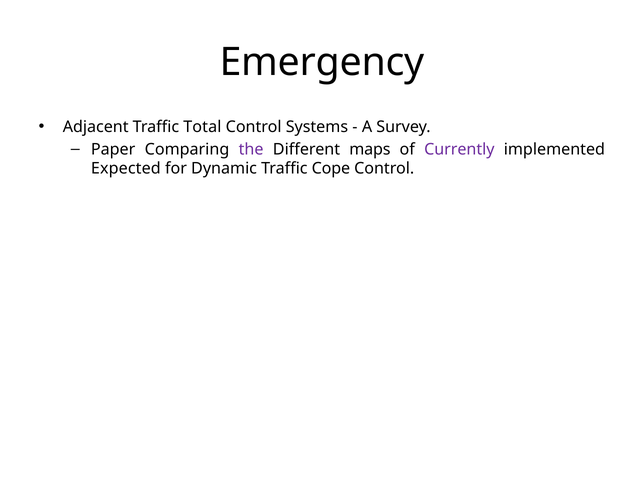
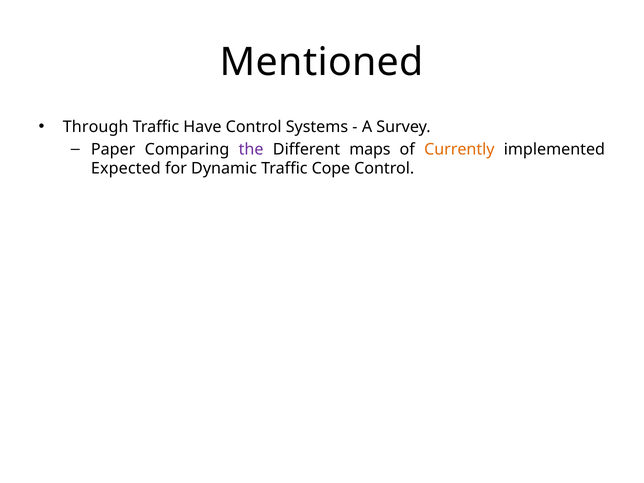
Emergency: Emergency -> Mentioned
Adjacent: Adjacent -> Through
Total: Total -> Have
Currently colour: purple -> orange
